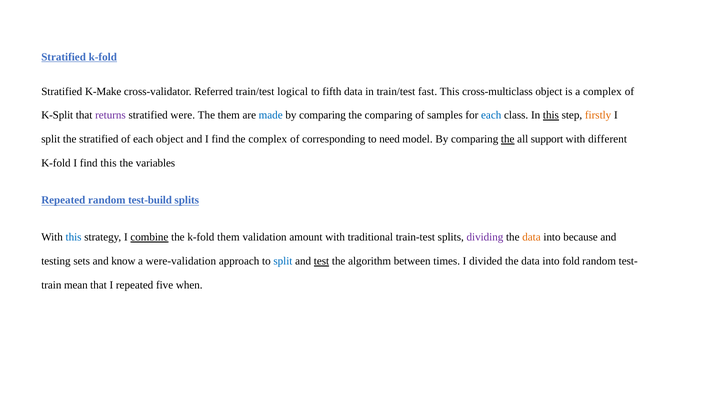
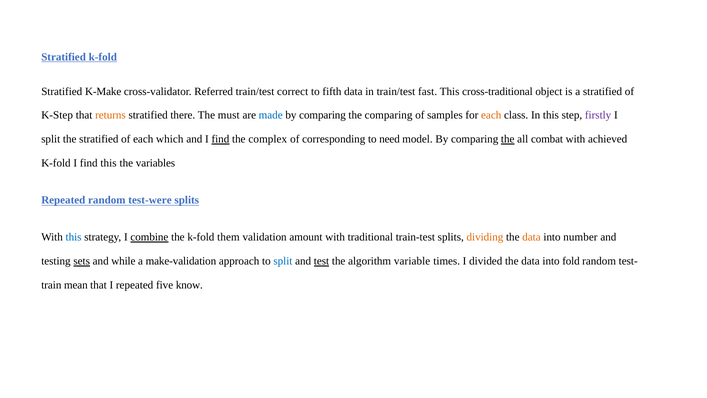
logical: logical -> correct
cross-multiclass: cross-multiclass -> cross-traditional
a complex: complex -> stratified
K-Split: K-Split -> K-Step
returns colour: purple -> orange
were: were -> there
The them: them -> must
each at (491, 115) colour: blue -> orange
this at (551, 115) underline: present -> none
firstly colour: orange -> purple
each object: object -> which
find at (220, 139) underline: none -> present
support: support -> combat
different: different -> achieved
test-build: test-build -> test-were
dividing colour: purple -> orange
because: because -> number
sets underline: none -> present
know: know -> while
were-validation: were-validation -> make-validation
between: between -> variable
when: when -> know
